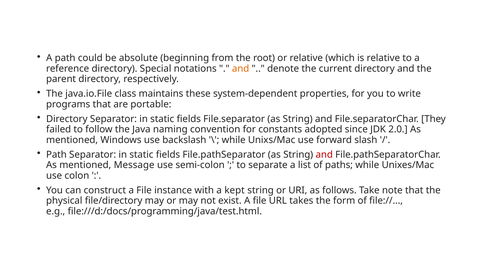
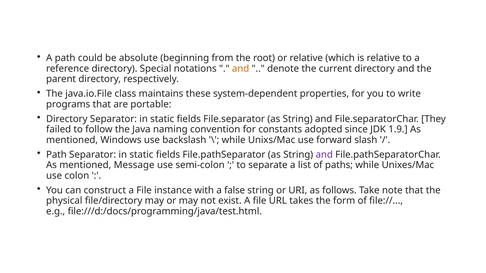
2.0: 2.0 -> 1.9
and at (324, 155) colour: red -> purple
kept: kept -> false
